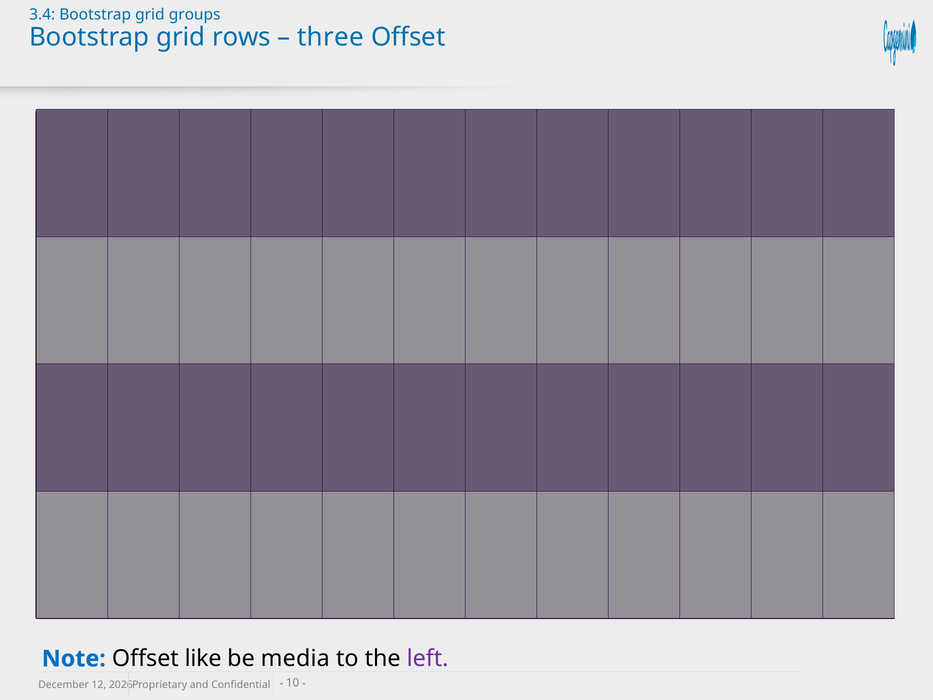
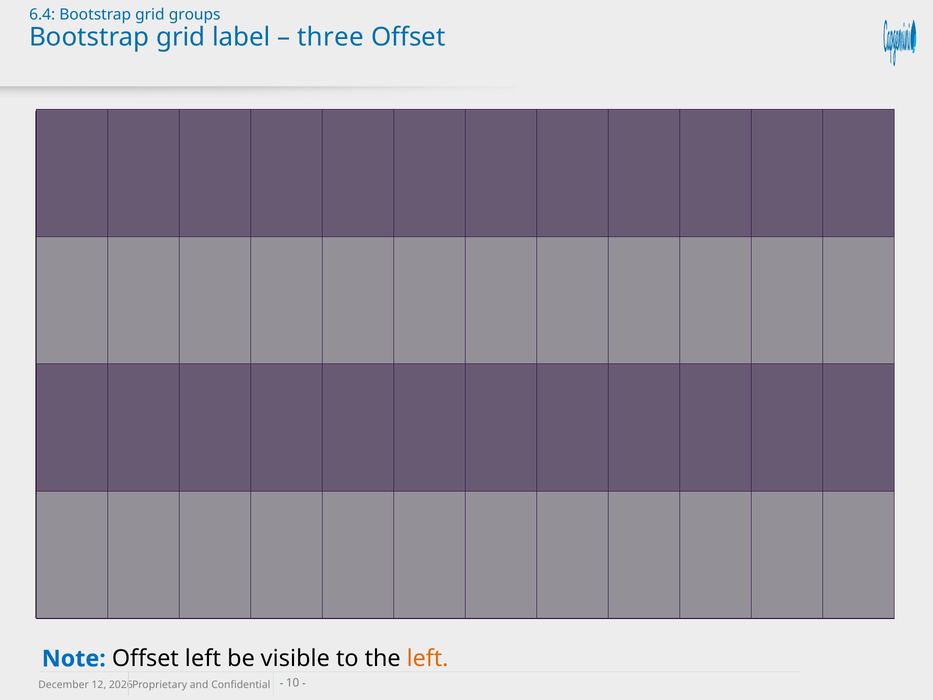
3.4: 3.4 -> 6.4
rows: rows -> label
Offset like: like -> left
media: media -> visible
left at (428, 658) colour: purple -> orange
